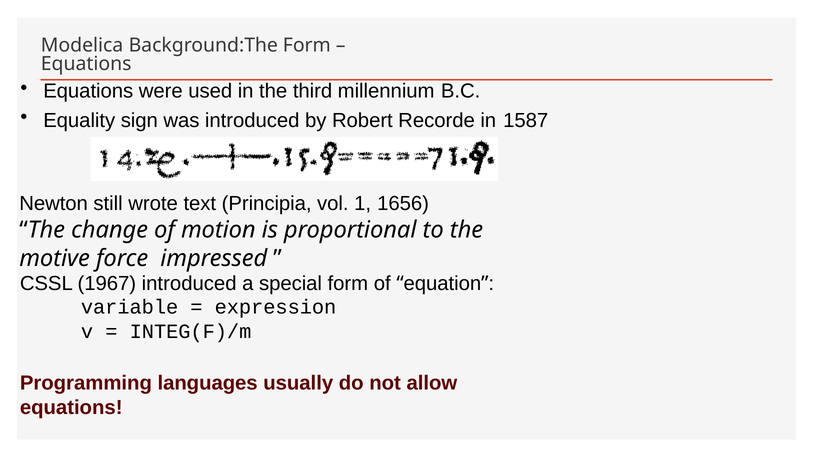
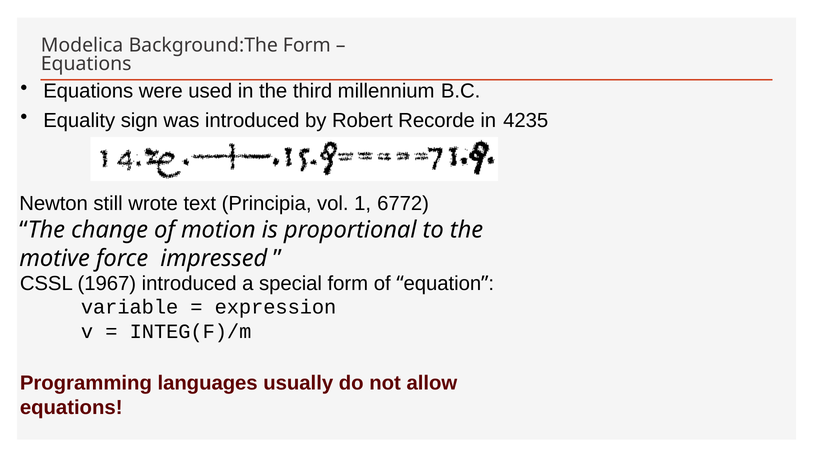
1587: 1587 -> 4235
1656: 1656 -> 6772
